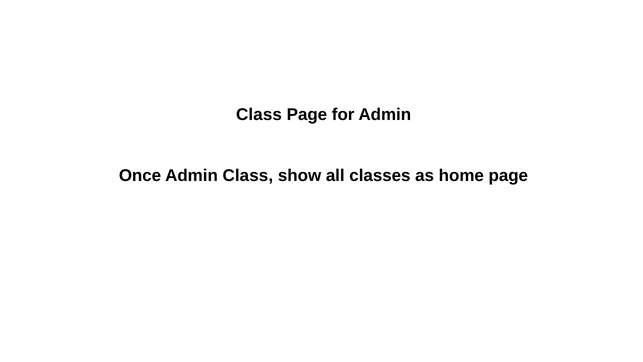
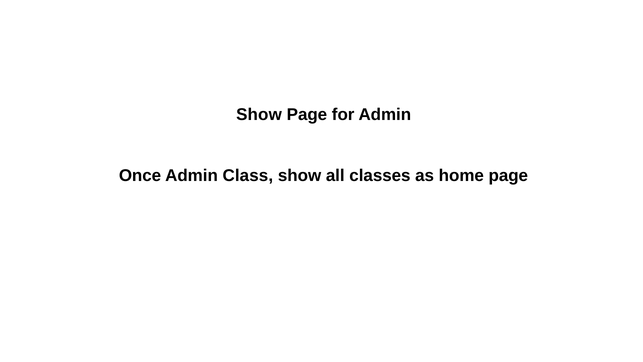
Class at (259, 114): Class -> Show
